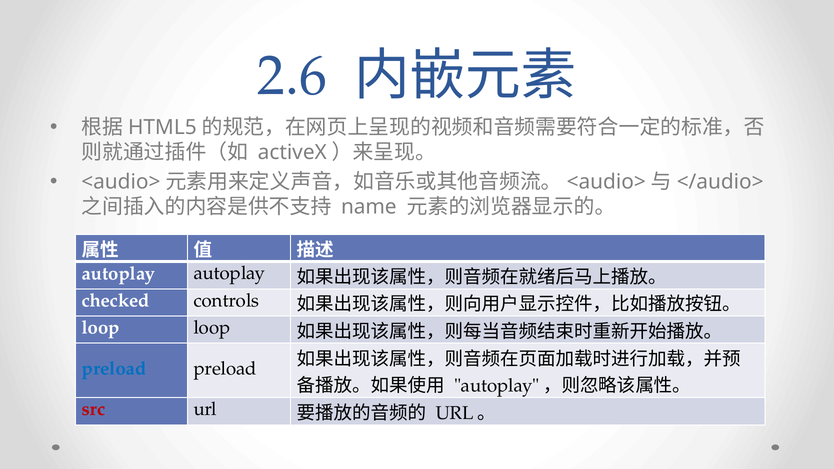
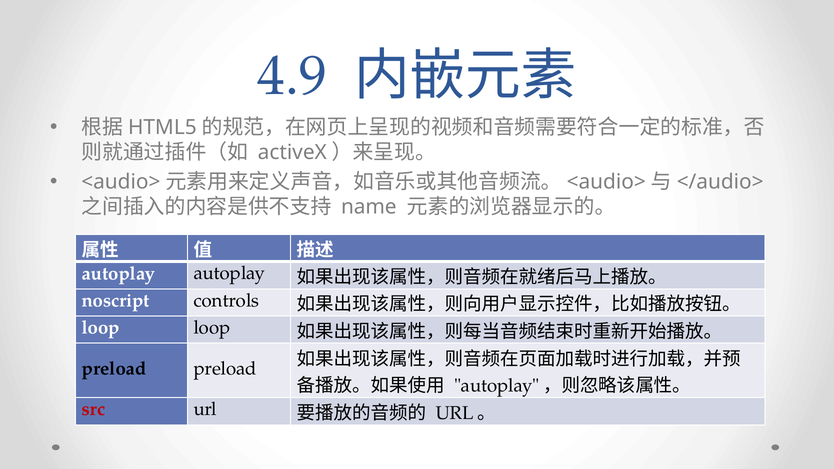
2.6: 2.6 -> 4.9
checked: checked -> noscript
preload at (114, 369) colour: blue -> black
